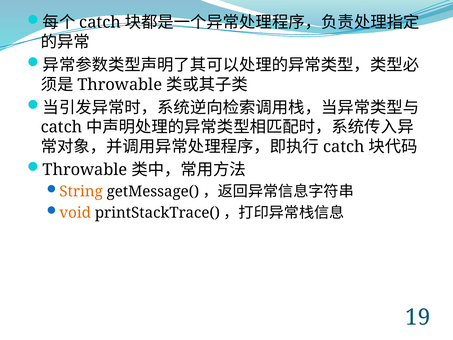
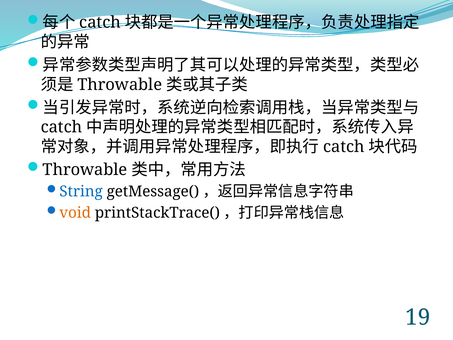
String colour: orange -> blue
